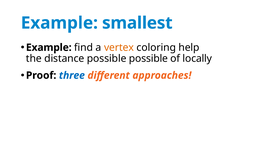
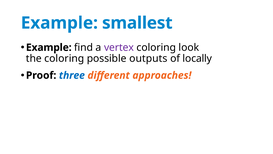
vertex colour: orange -> purple
help: help -> look
the distance: distance -> coloring
possible possible: possible -> outputs
